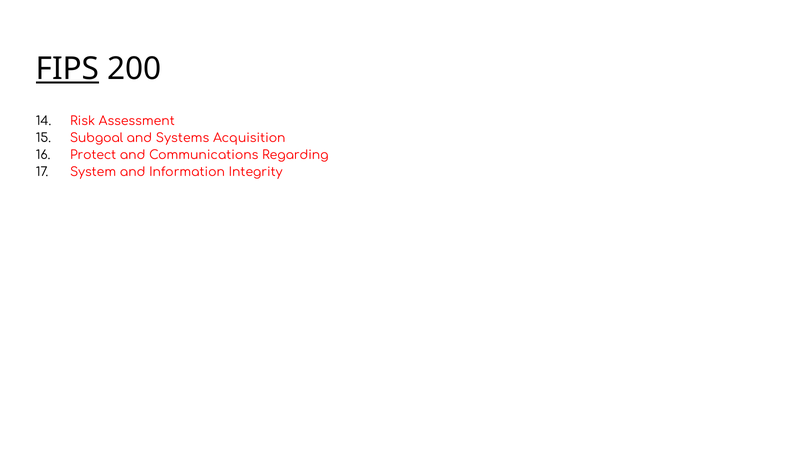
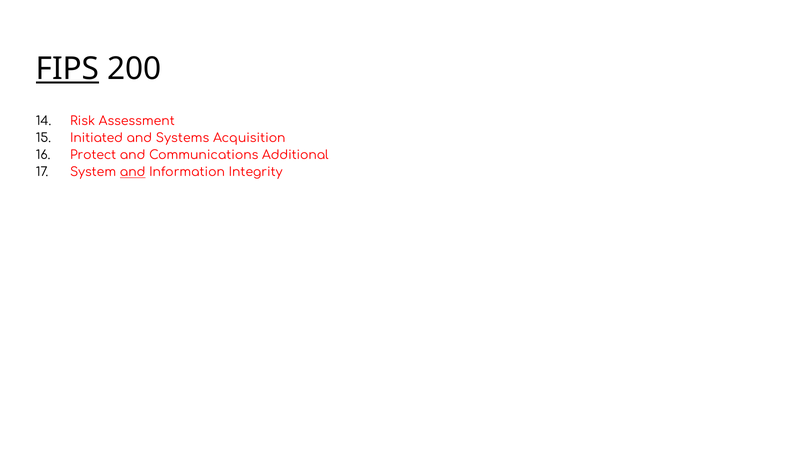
Subgoal: Subgoal -> Initiated
Regarding: Regarding -> Additional
and at (133, 172) underline: none -> present
